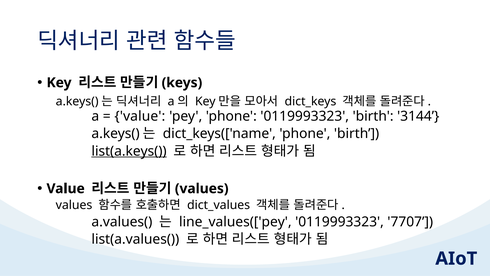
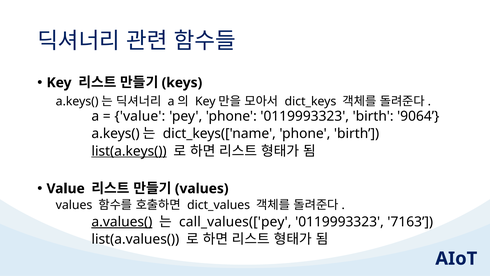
3144: 3144 -> 9064
a.values( underline: none -> present
line_values(['pey: line_values(['pey -> call_values(['pey
7707: 7707 -> 7163
